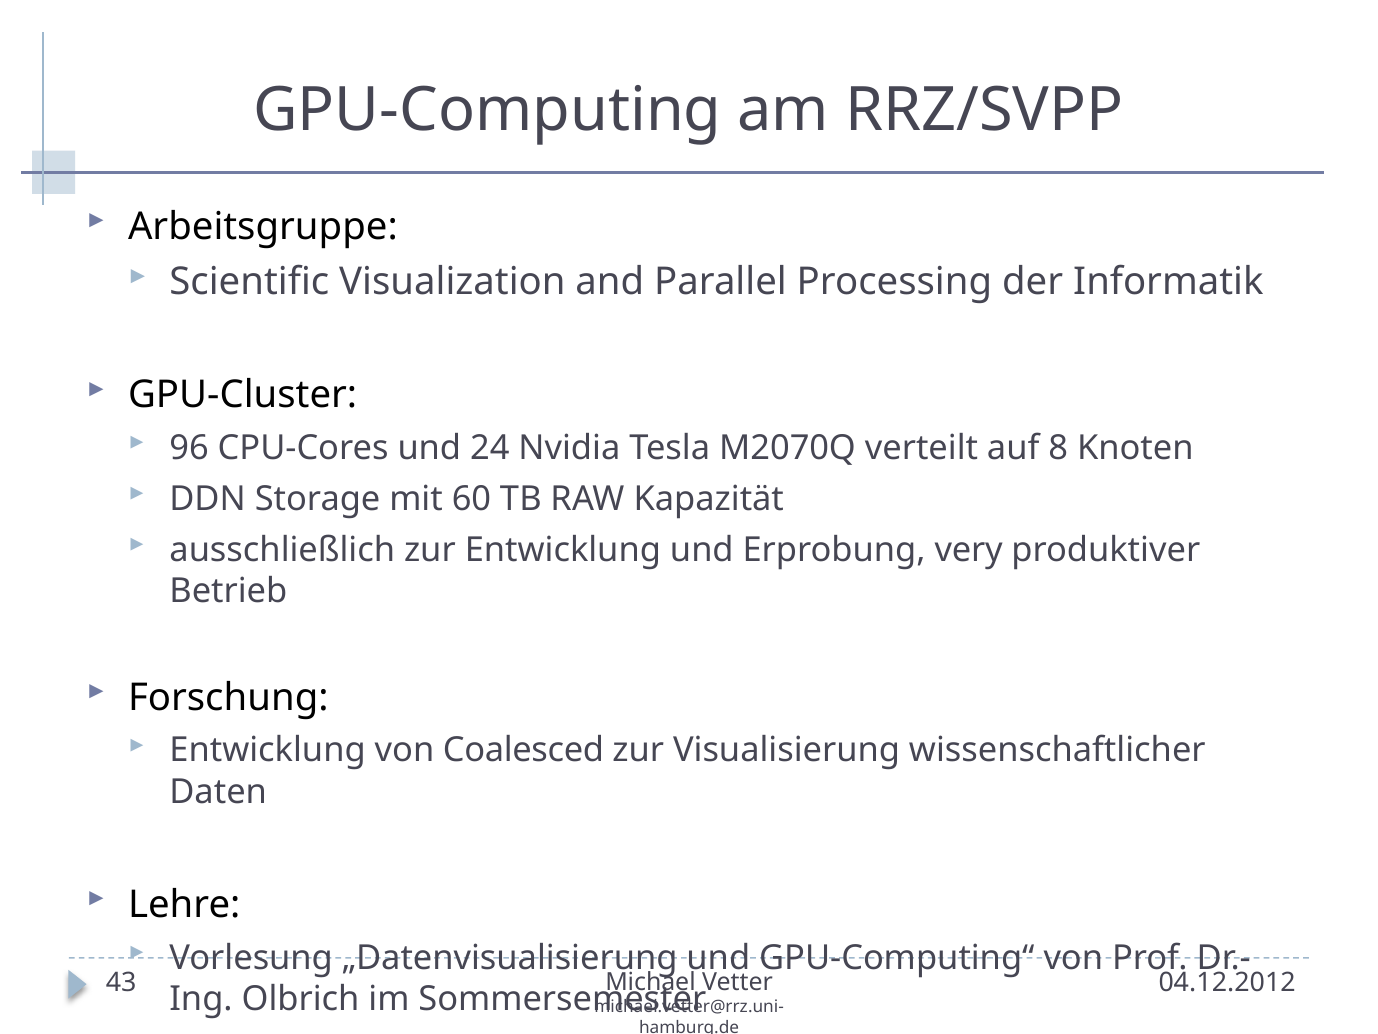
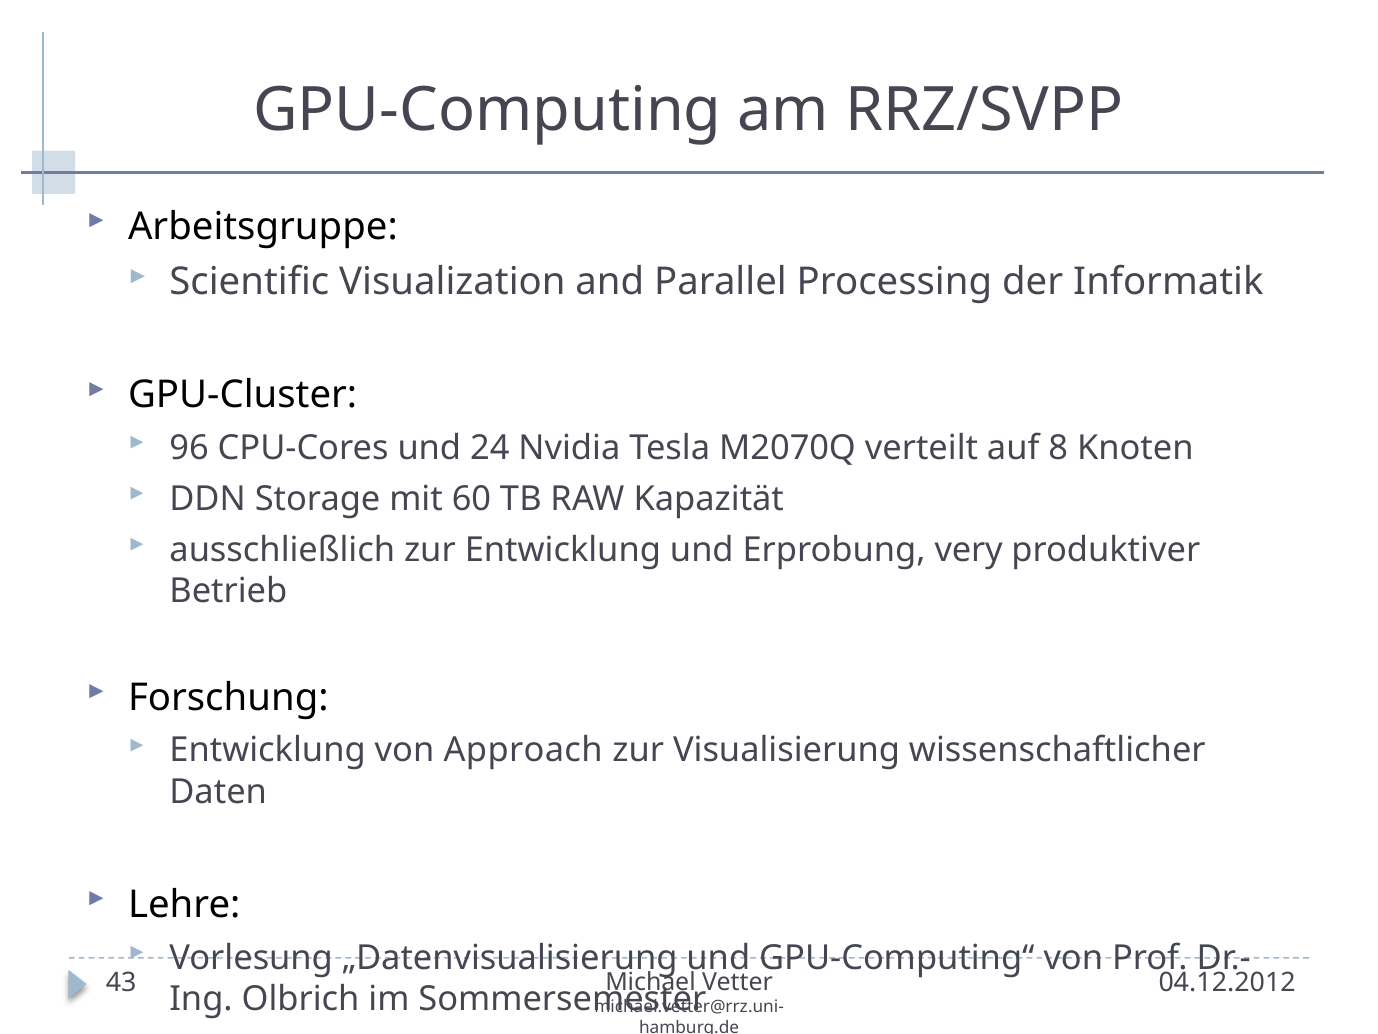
Coalesced: Coalesced -> Approach
